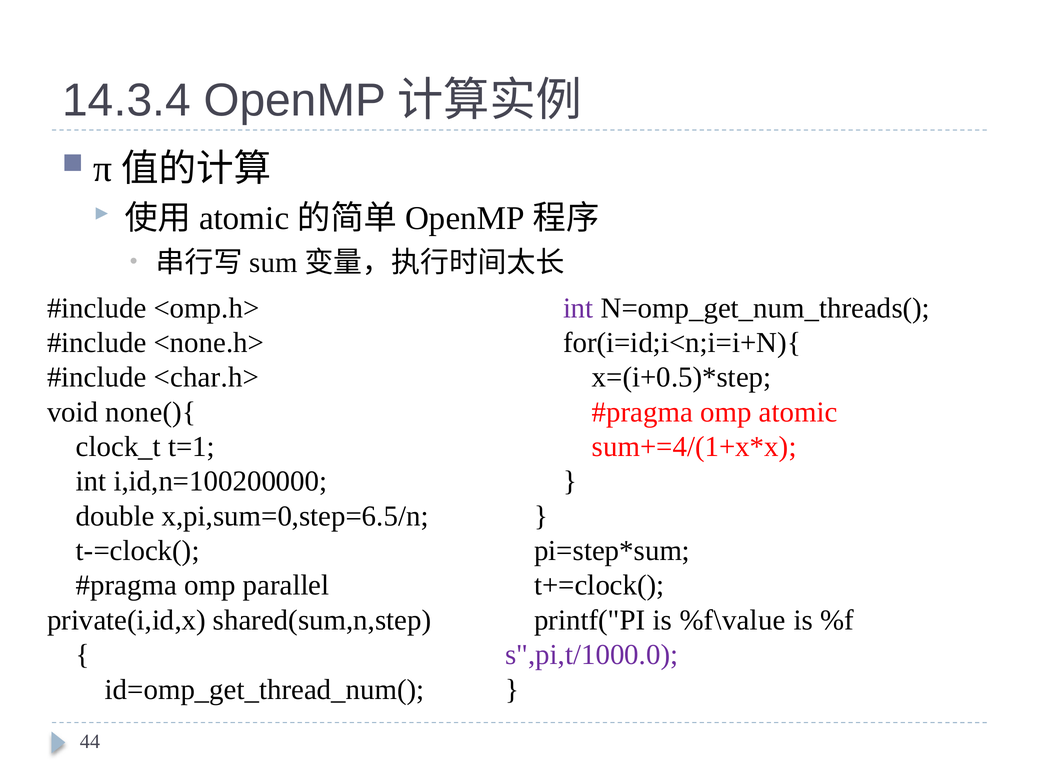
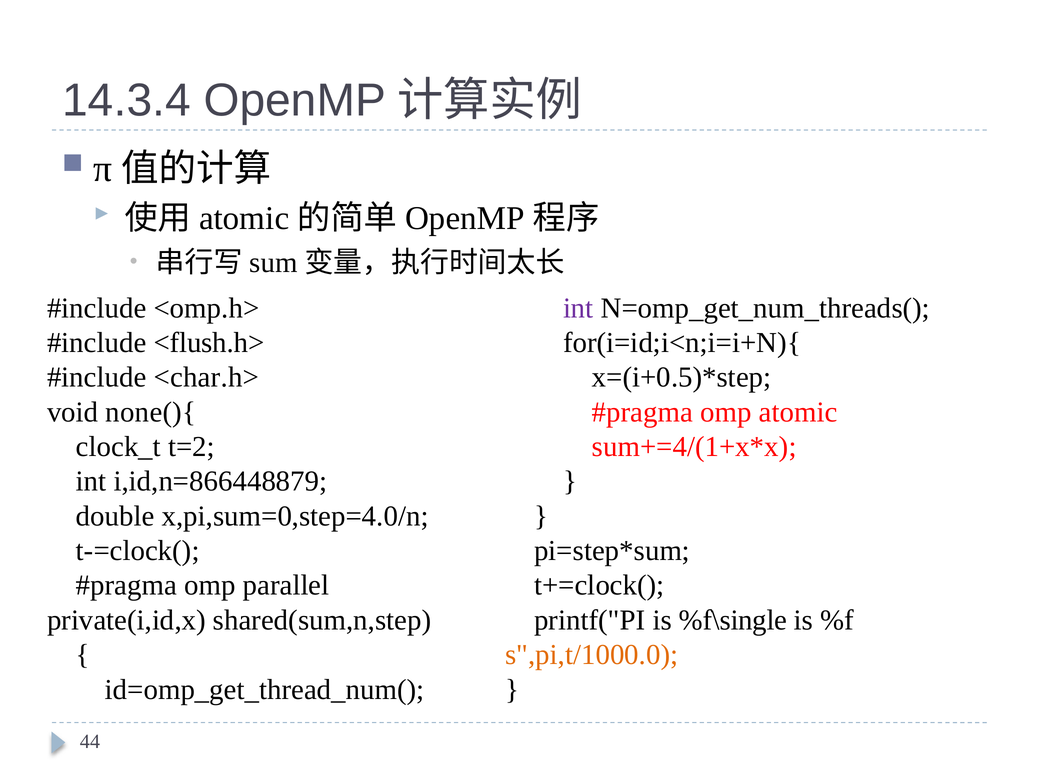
<none.h>: <none.h> -> <flush.h>
t=1: t=1 -> t=2
i,id,n=100200000: i,id,n=100200000 -> i,id,n=866448879
x,pi,sum=0,step=6.5/n: x,pi,sum=0,step=6.5/n -> x,pi,sum=0,step=4.0/n
%f\value: %f\value -> %f\single
s",pi,t/1000.0 colour: purple -> orange
